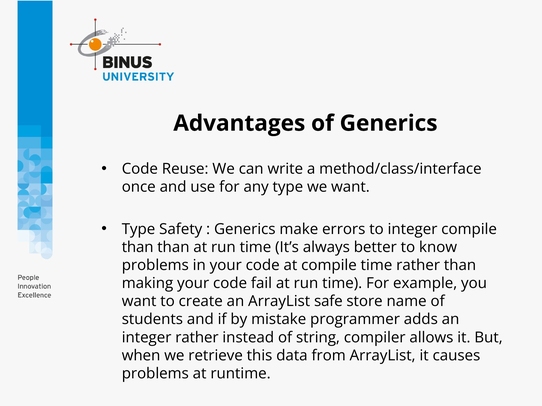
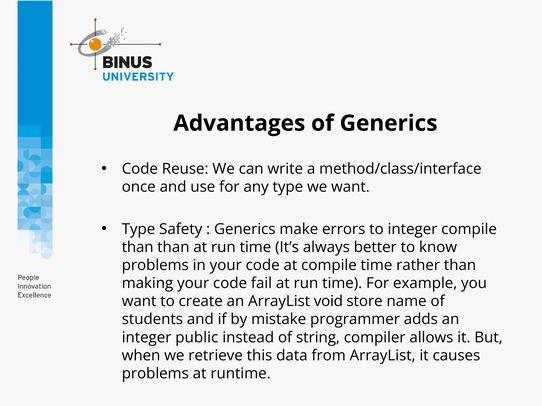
safe: safe -> void
integer rather: rather -> public
